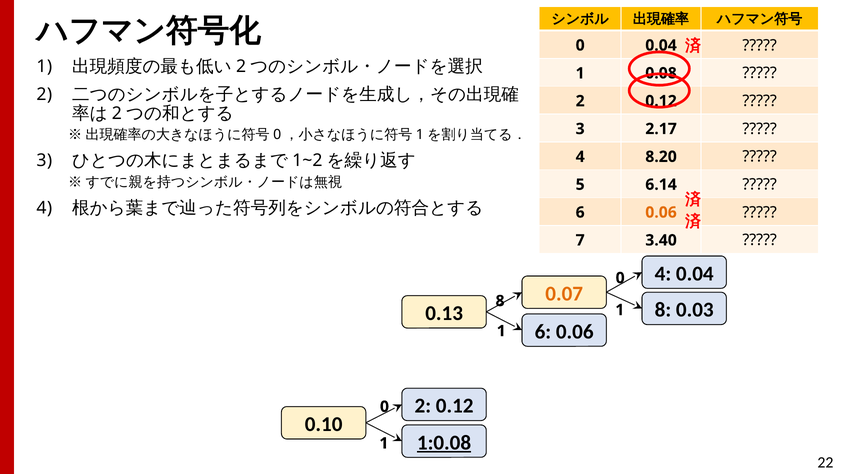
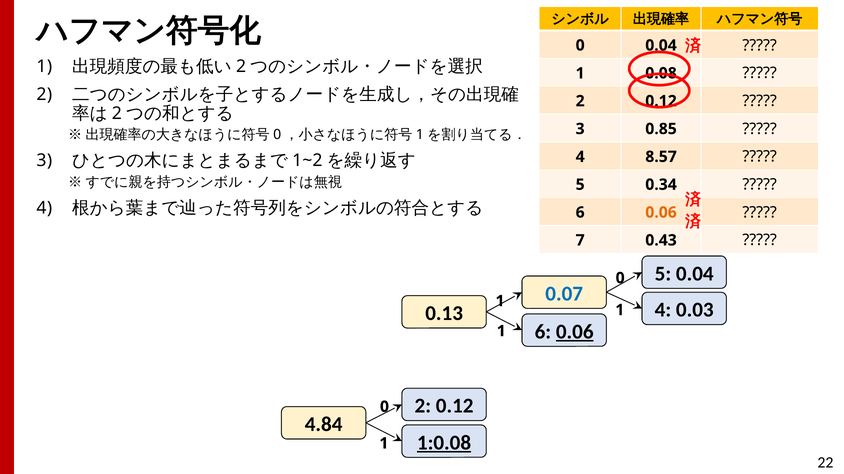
2.17: 2.17 -> 0.85
8.20: 8.20 -> 8.57
6.14: 6.14 -> 0.34
3.40: 3.40 -> 0.43
4 at (663, 274): 4 -> 5
0.07 colour: orange -> blue
8 at (663, 310): 8 -> 4
0.13 8: 8 -> 1
0.06 at (575, 332) underline: none -> present
0.10: 0.10 -> 4.84
